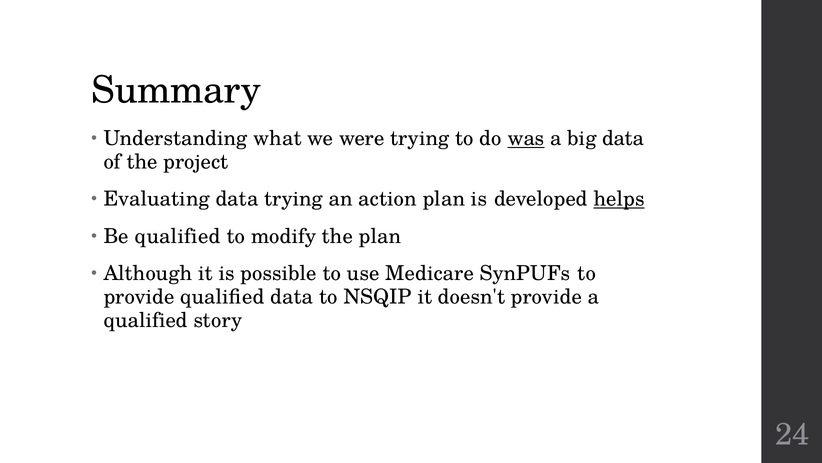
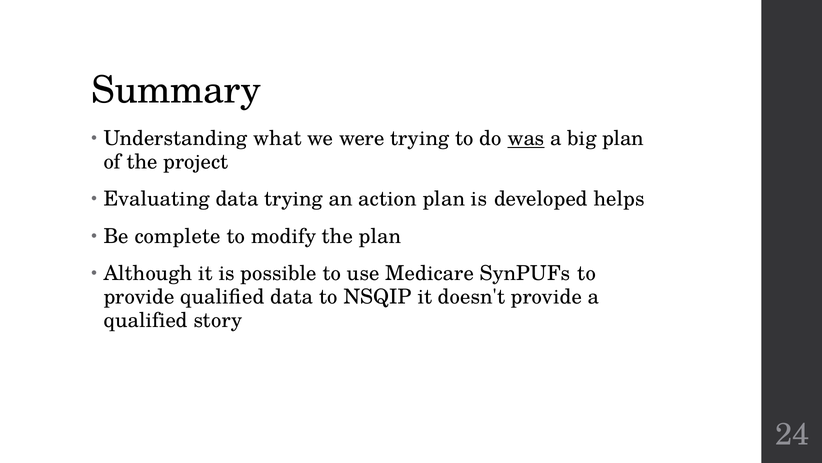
big data: data -> plan
helps underline: present -> none
Be qualified: qualified -> complete
